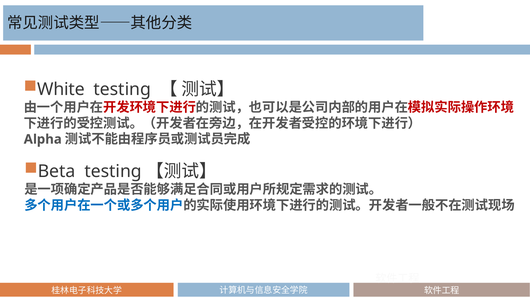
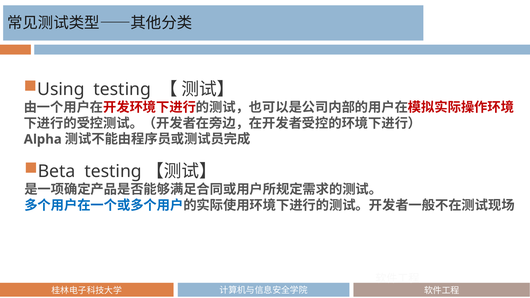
White: White -> Using
